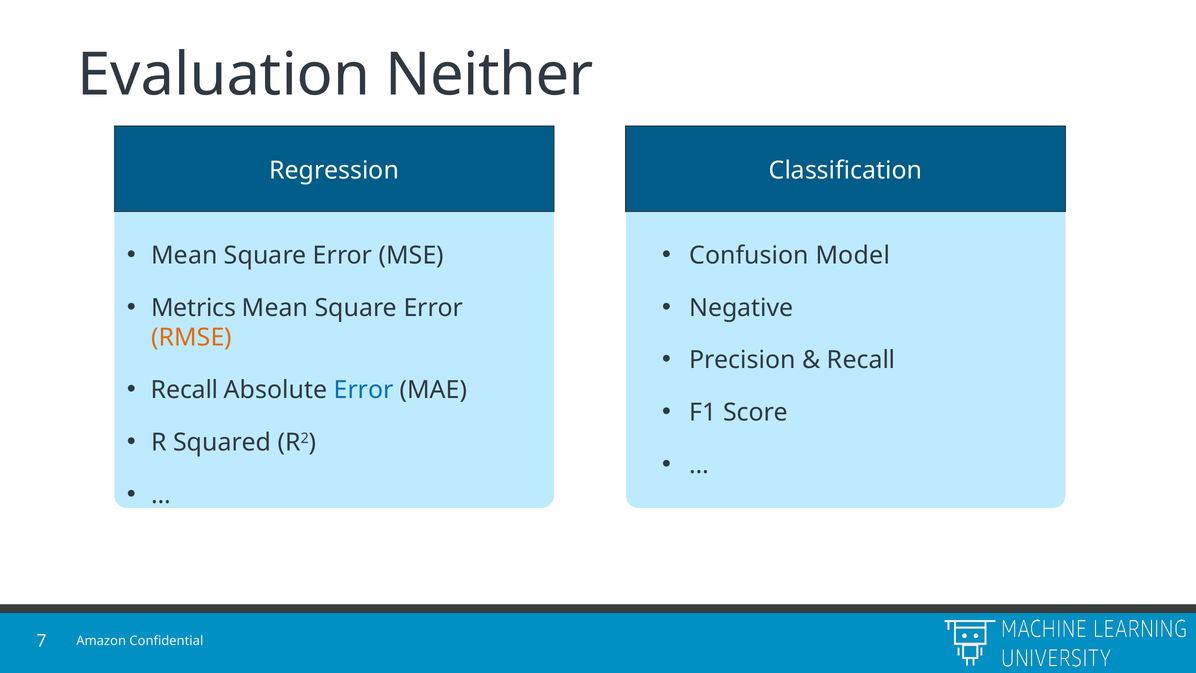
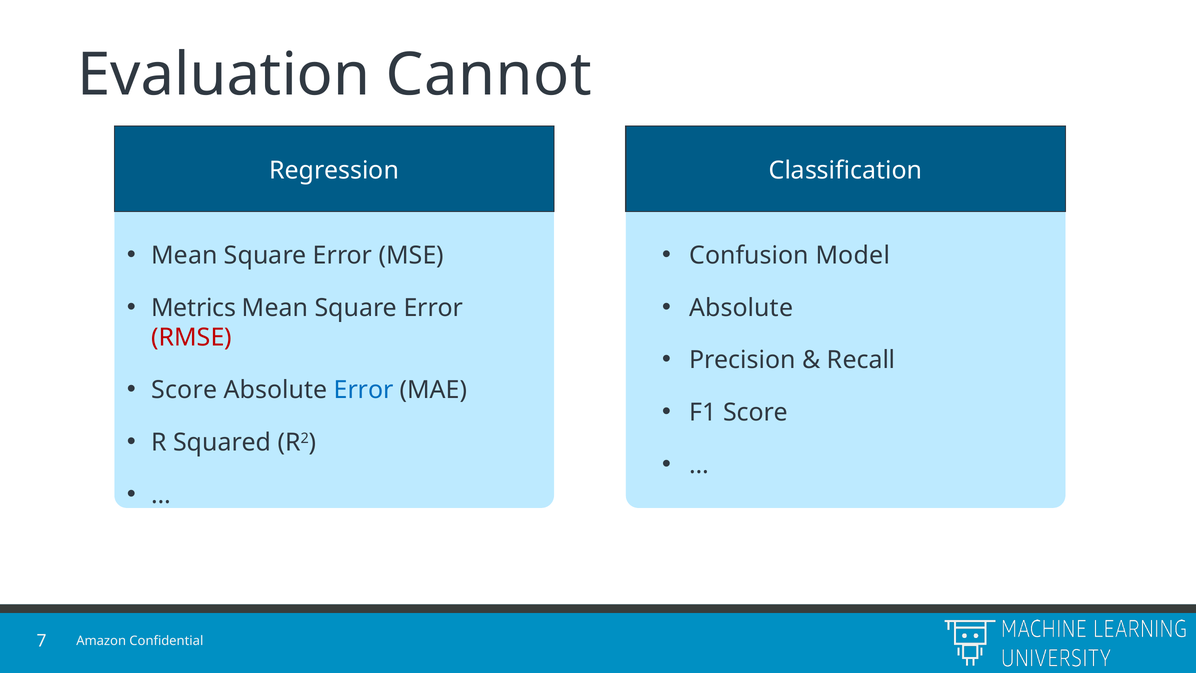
Neither: Neither -> Cannot
Negative at (741, 308): Negative -> Absolute
RMSE colour: orange -> red
Recall at (185, 390): Recall -> Score
